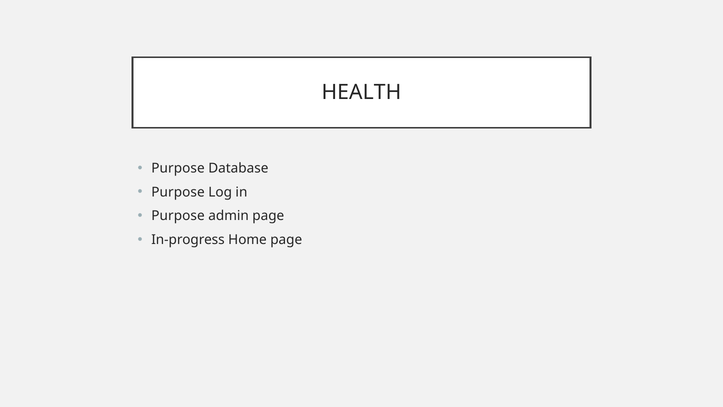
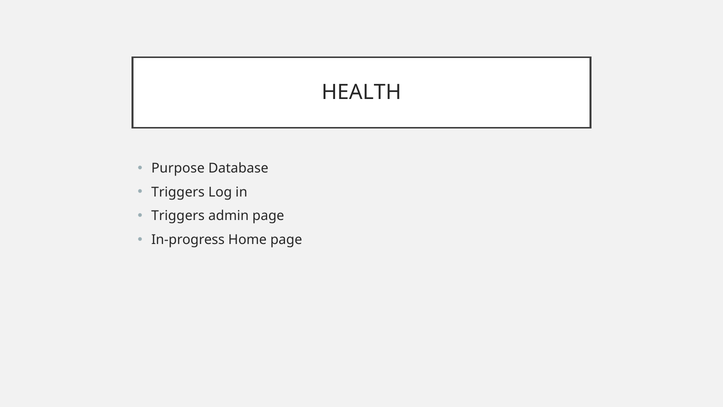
Purpose at (178, 192): Purpose -> Triggers
Purpose at (178, 216): Purpose -> Triggers
